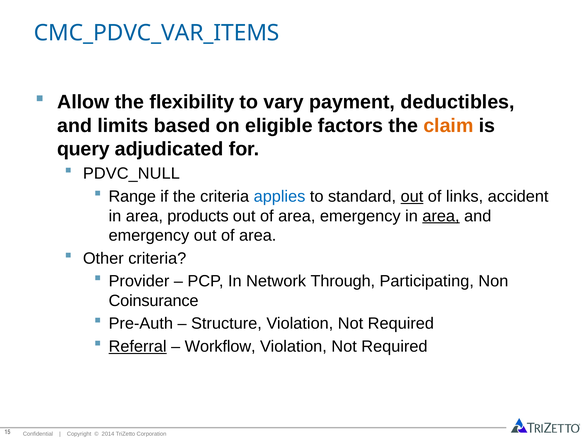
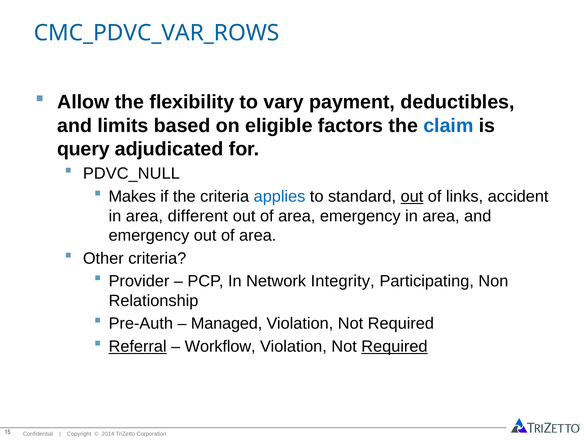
CMC_PDVC_VAR_ITEMS: CMC_PDVC_VAR_ITEMS -> CMC_PDVC_VAR_ROWS
claim colour: orange -> blue
Range: Range -> Makes
products: products -> different
area at (441, 216) underline: present -> none
Through: Through -> Integrity
Coinsurance: Coinsurance -> Relationship
Structure: Structure -> Managed
Required at (394, 347) underline: none -> present
